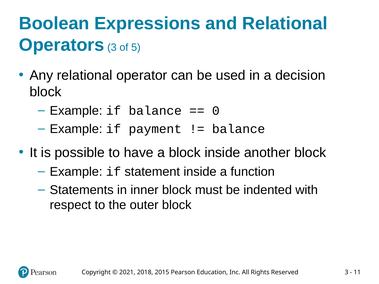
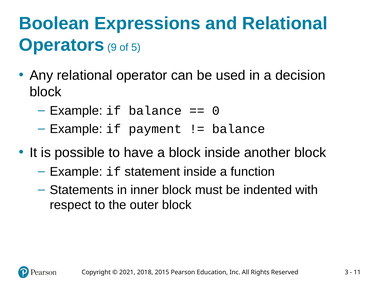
Operators 3: 3 -> 9
